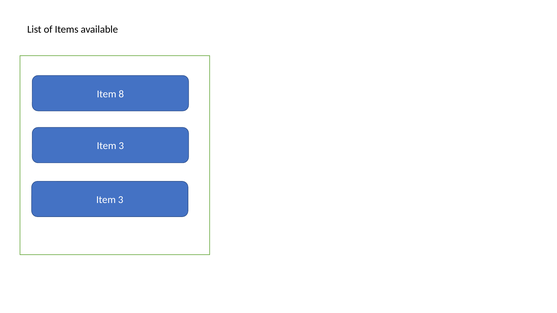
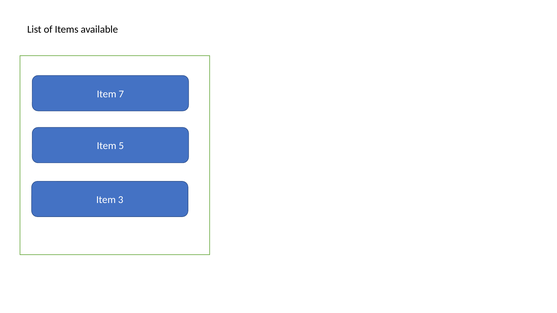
8: 8 -> 7
3 at (121, 146): 3 -> 5
